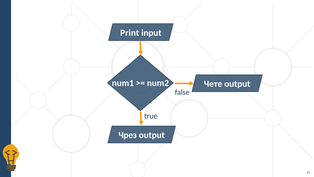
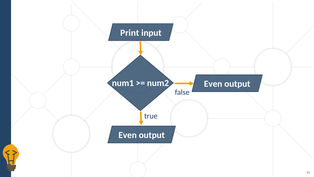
Чете at (213, 84): Чете -> Even
Чрез at (128, 135): Чрез -> Even
